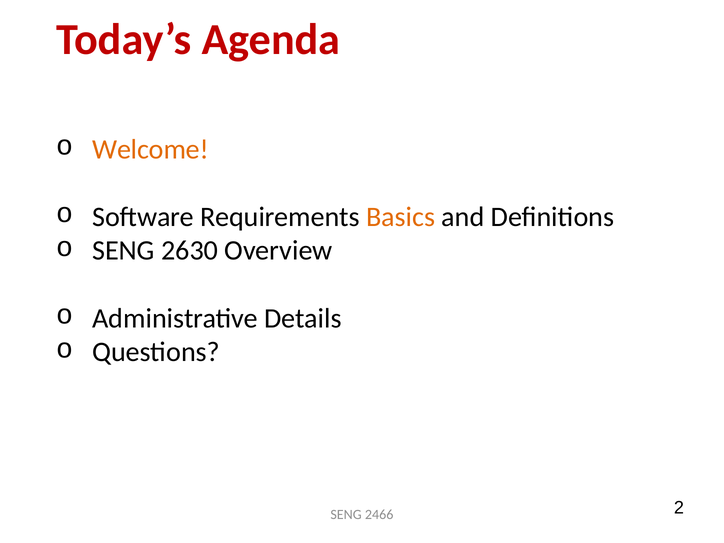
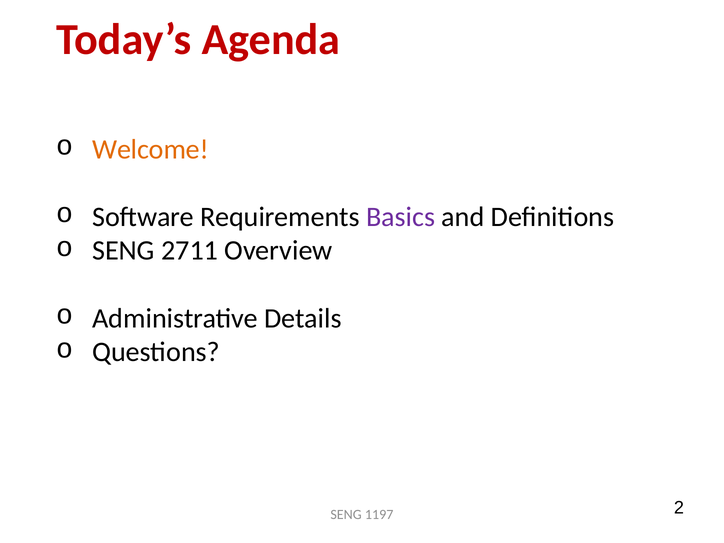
Basics colour: orange -> purple
2630: 2630 -> 2711
2466: 2466 -> 1197
